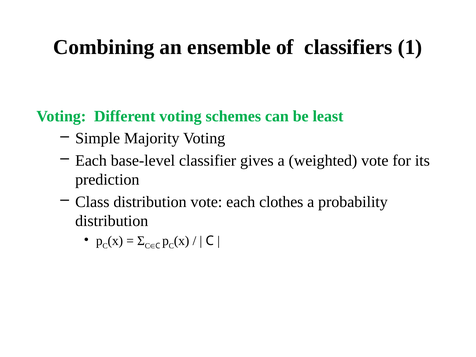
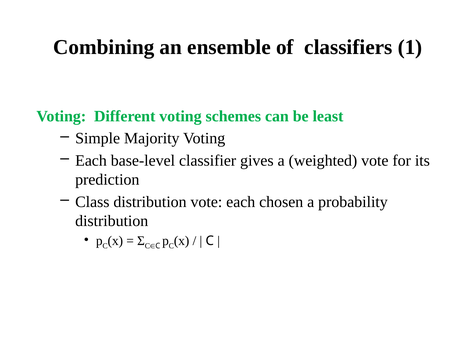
clothes: clothes -> chosen
